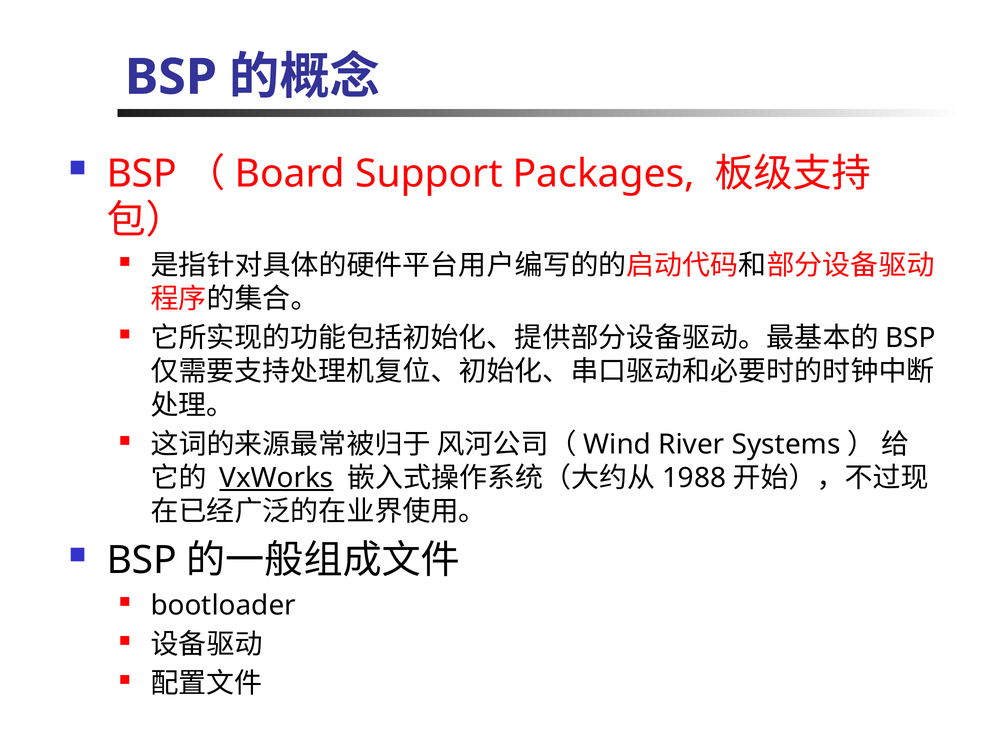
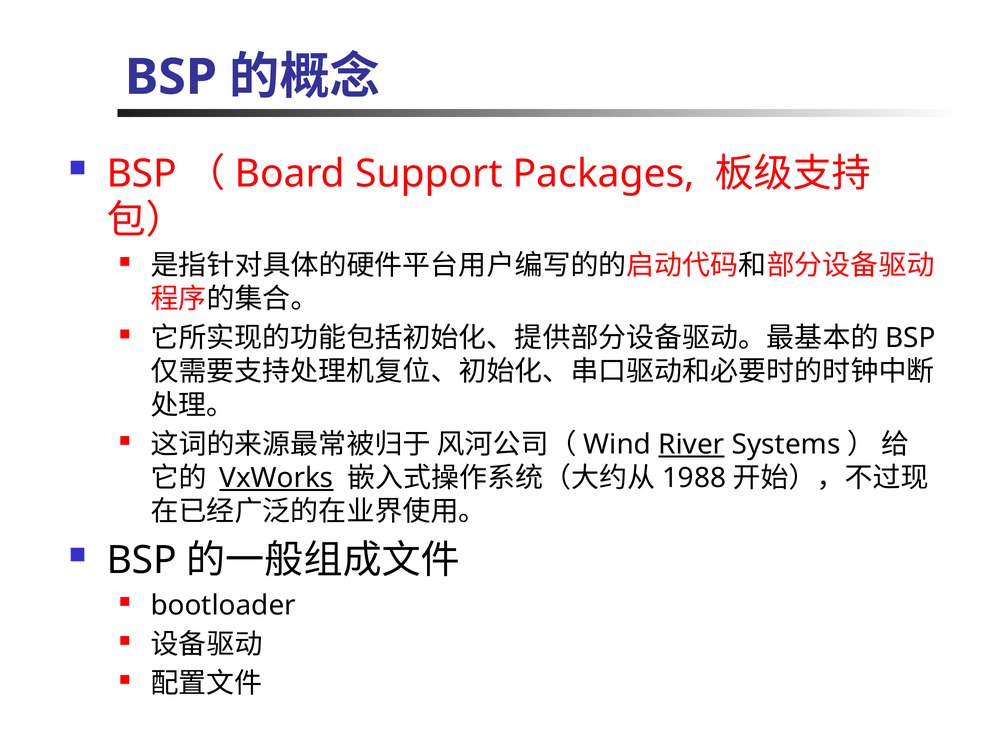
River underline: none -> present
